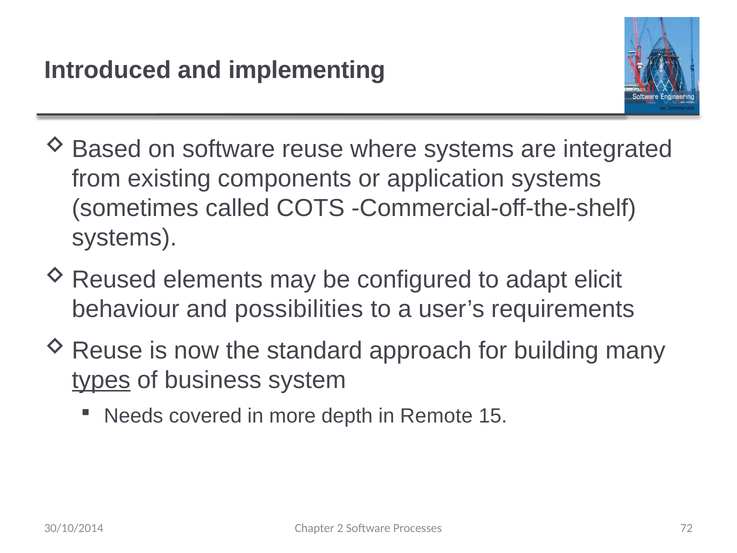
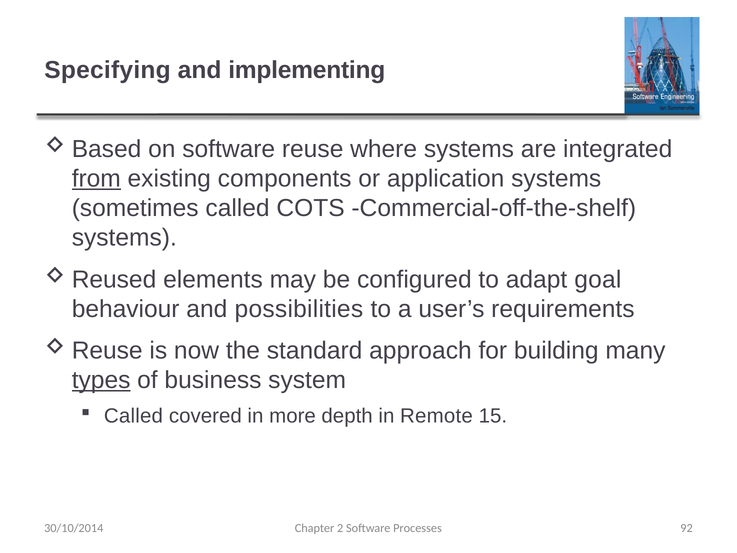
Introduced: Introduced -> Specifying
from underline: none -> present
elicit: elicit -> goal
Needs at (134, 416): Needs -> Called
72: 72 -> 92
